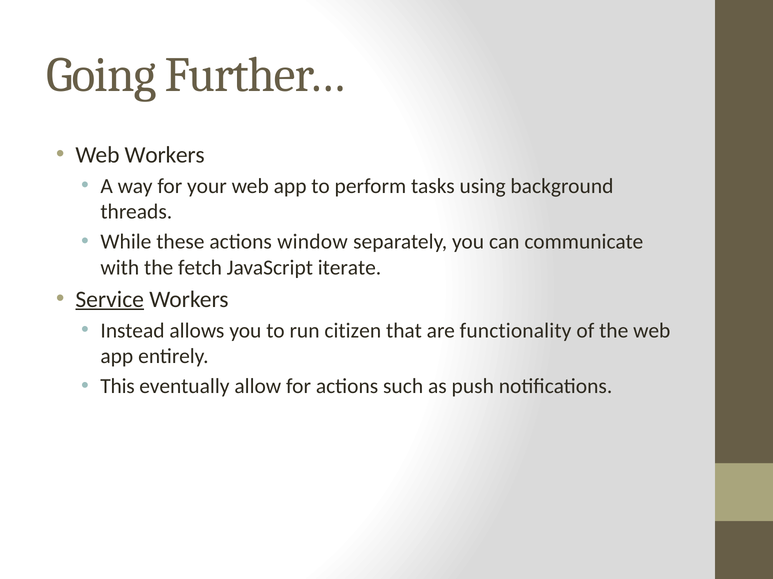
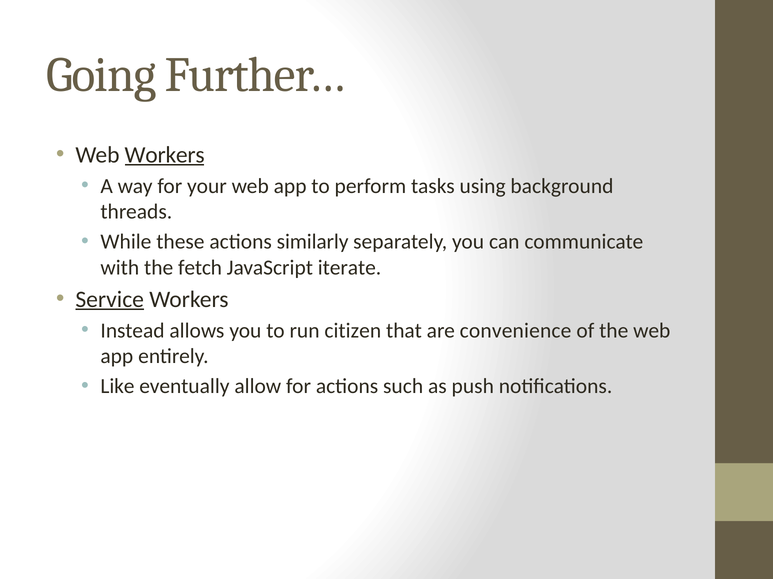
Workers at (165, 155) underline: none -> present
window: window -> similarly
functionality: functionality -> convenience
This: This -> Like
